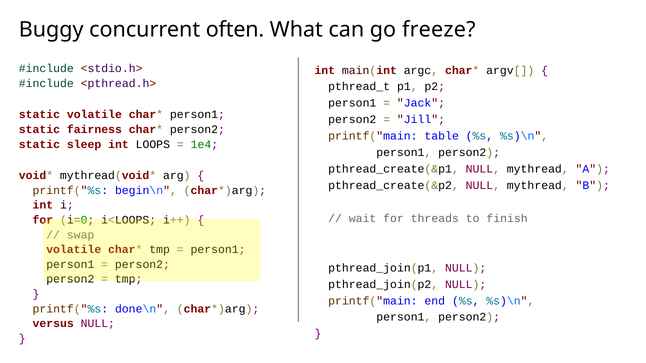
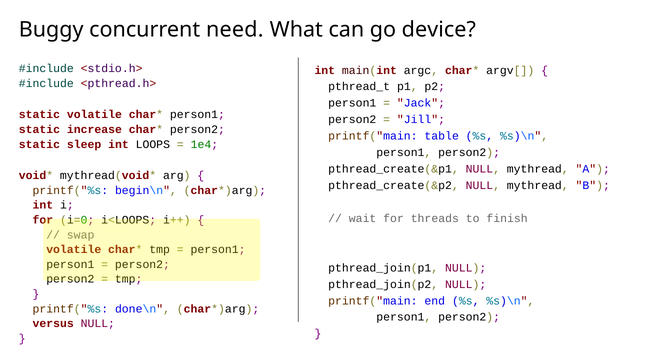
often: often -> need
freeze: freeze -> device
fairness: fairness -> increase
